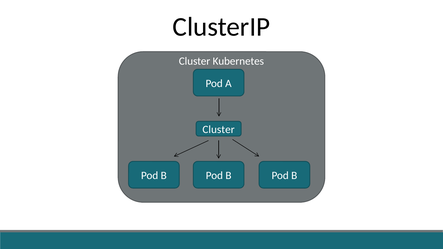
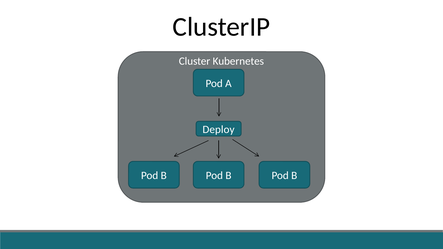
Cluster at (219, 130): Cluster -> Deploy
